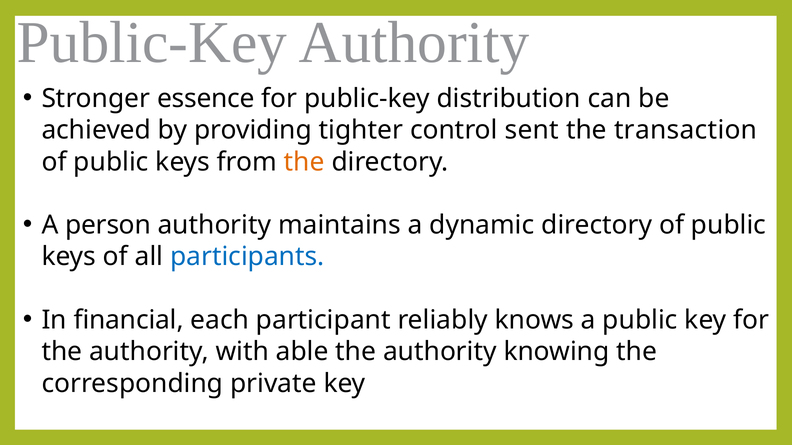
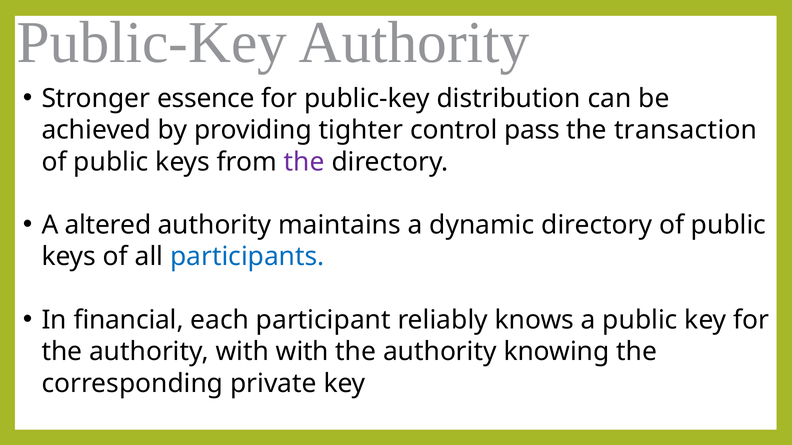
sent: sent -> pass
the at (304, 162) colour: orange -> purple
person: person -> altered
with able: able -> with
